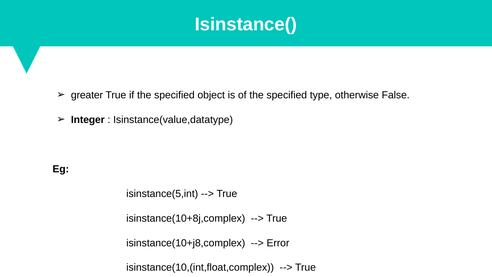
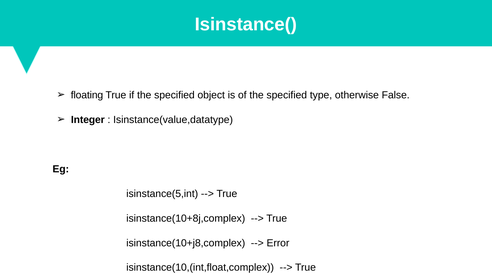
greater: greater -> floating
